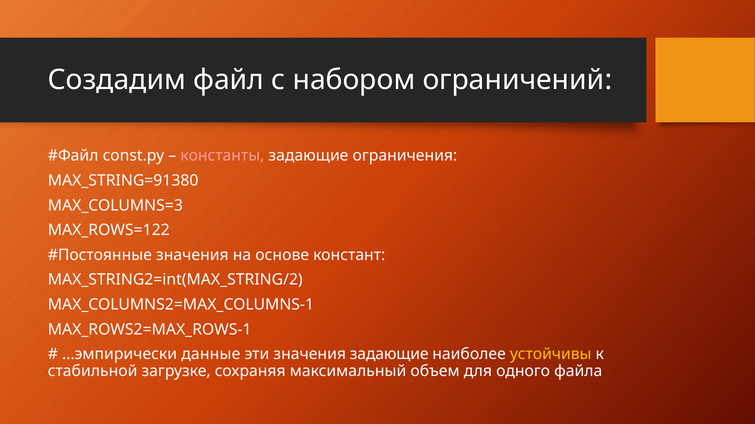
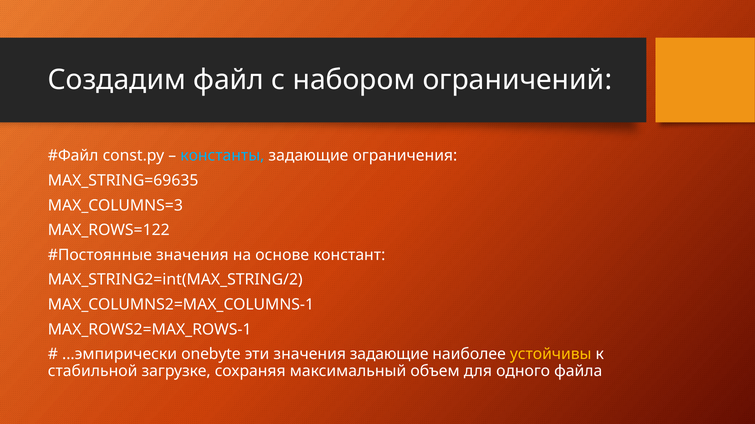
константы colour: pink -> light blue
MAX_STRING=91380: MAX_STRING=91380 -> MAX_STRING=69635
данные: данные -> onebyte
